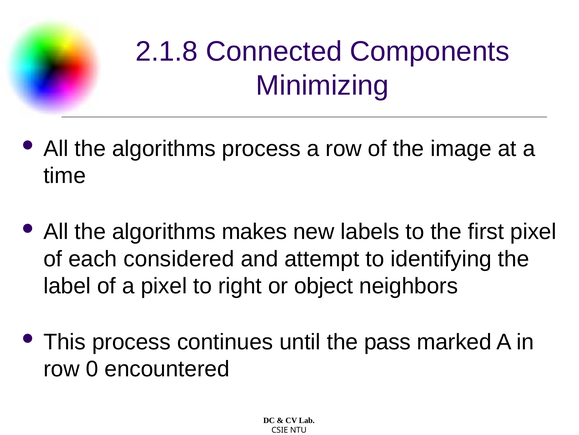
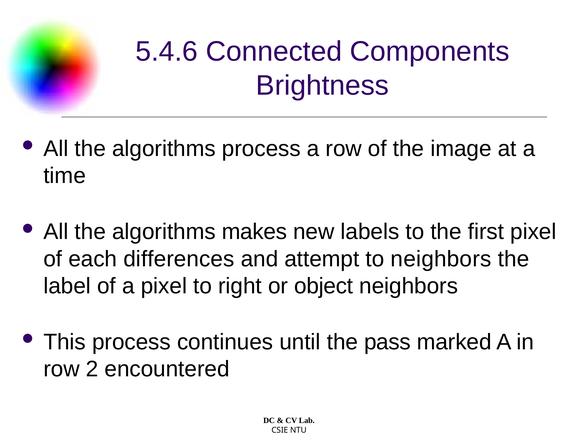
2.1.8: 2.1.8 -> 5.4.6
Minimizing: Minimizing -> Brightness
considered: considered -> differences
to identifying: identifying -> neighbors
0: 0 -> 2
